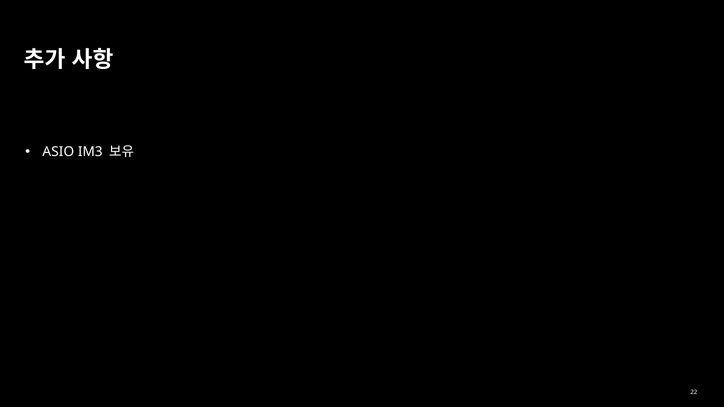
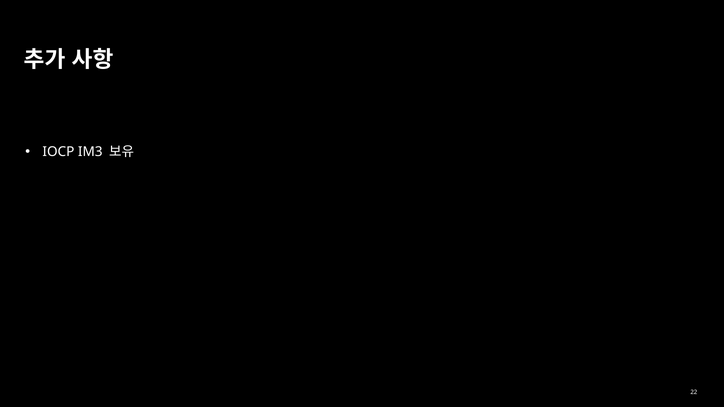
ASIO: ASIO -> IOCP
